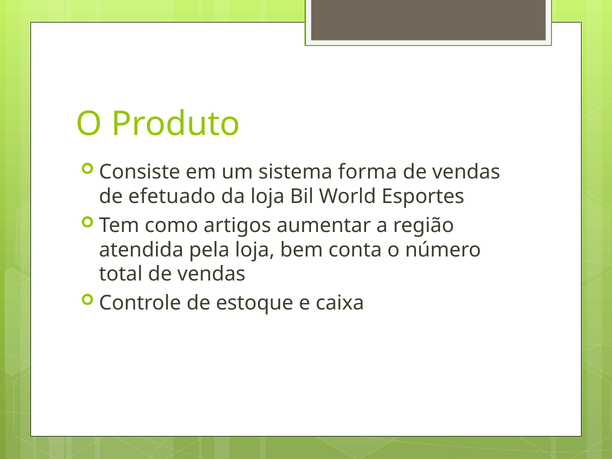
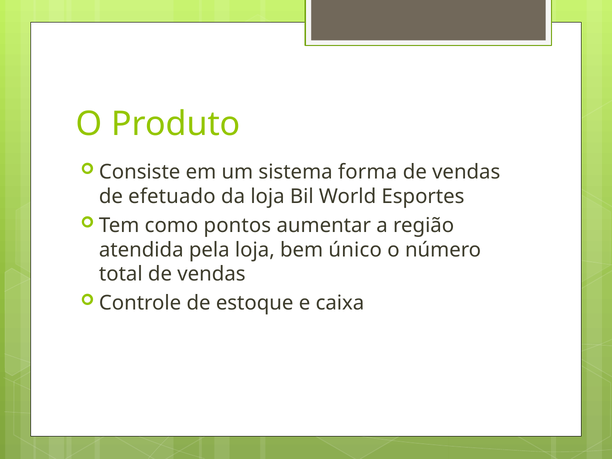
artigos: artigos -> pontos
conta: conta -> único
